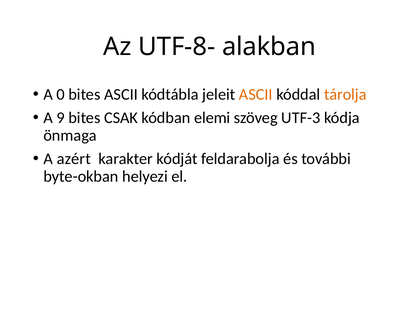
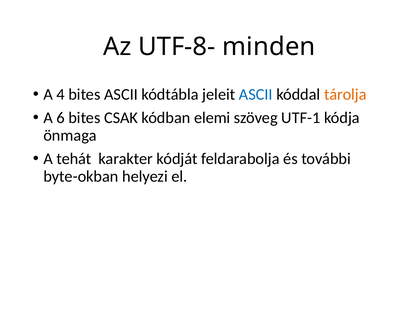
alakban: alakban -> minden
0: 0 -> 4
ASCII at (256, 94) colour: orange -> blue
9: 9 -> 6
UTF-3: UTF-3 -> UTF-1
azért: azért -> tehát
